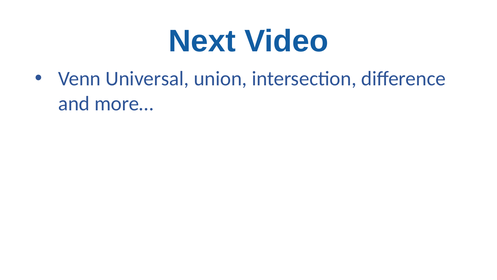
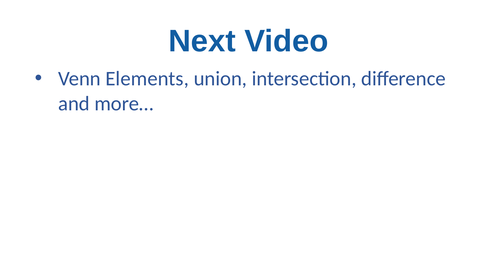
Universal: Universal -> Elements
